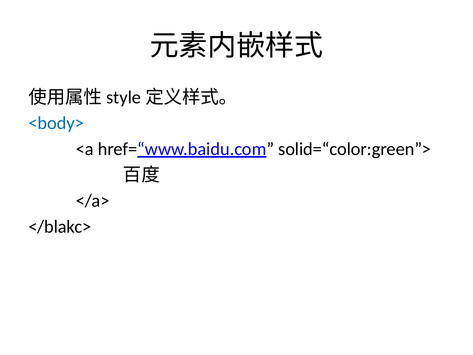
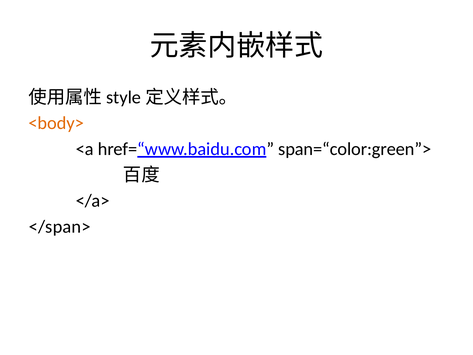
<body> colour: blue -> orange
solid=“color:green”>: solid=“color:green”> -> span=“color:green”>
</blakc>: </blakc> -> </span>
